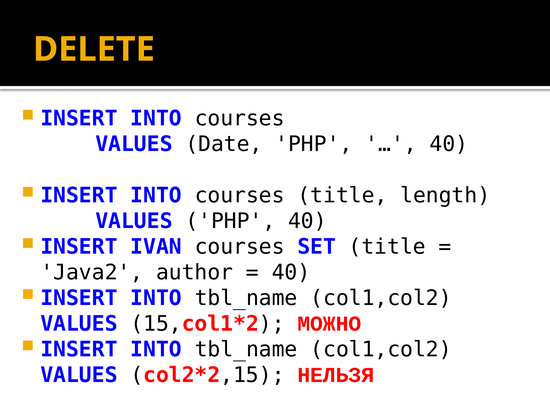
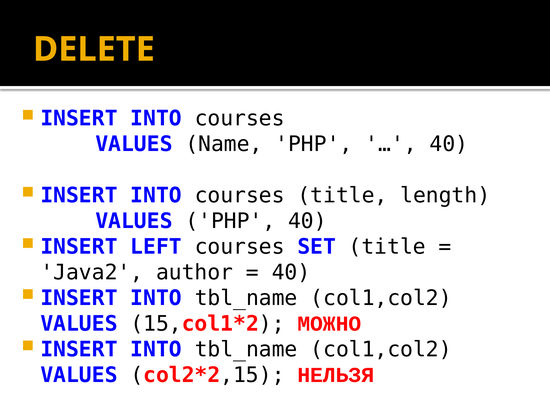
Date: Date -> Name
IVAN: IVAN -> LEFT
